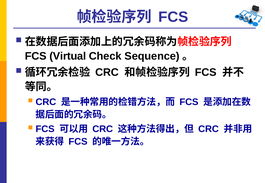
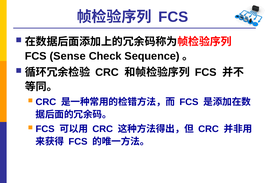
Virtual: Virtual -> Sense
